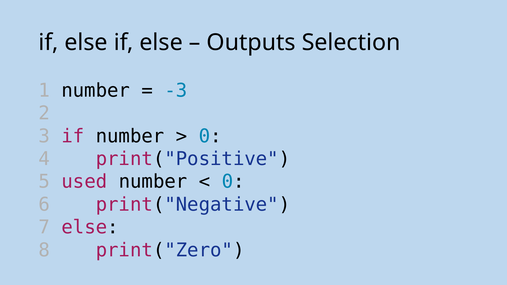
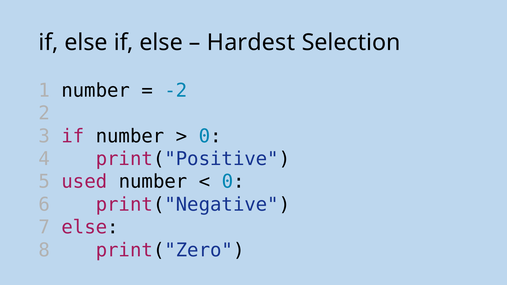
Outputs: Outputs -> Hardest
-3: -3 -> -2
